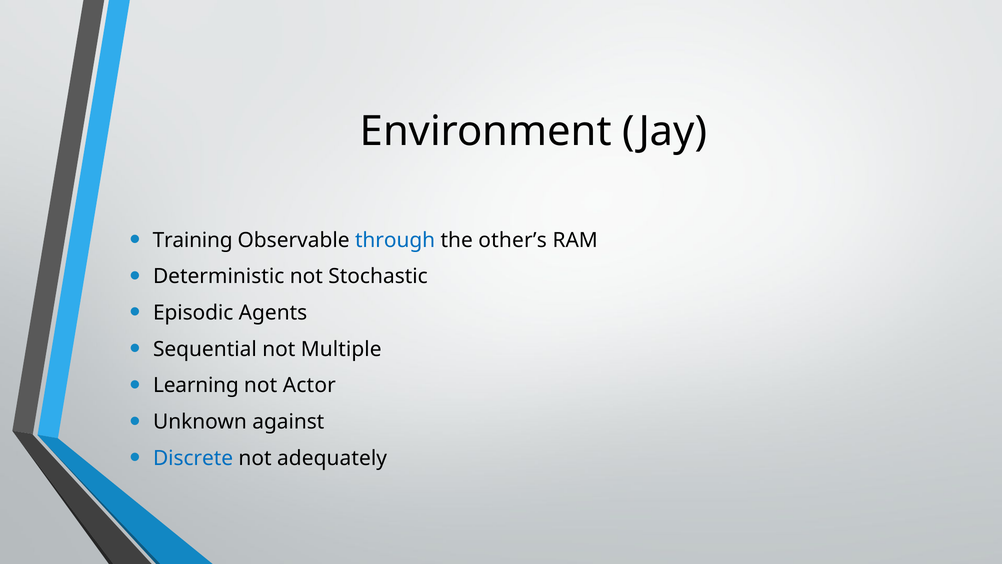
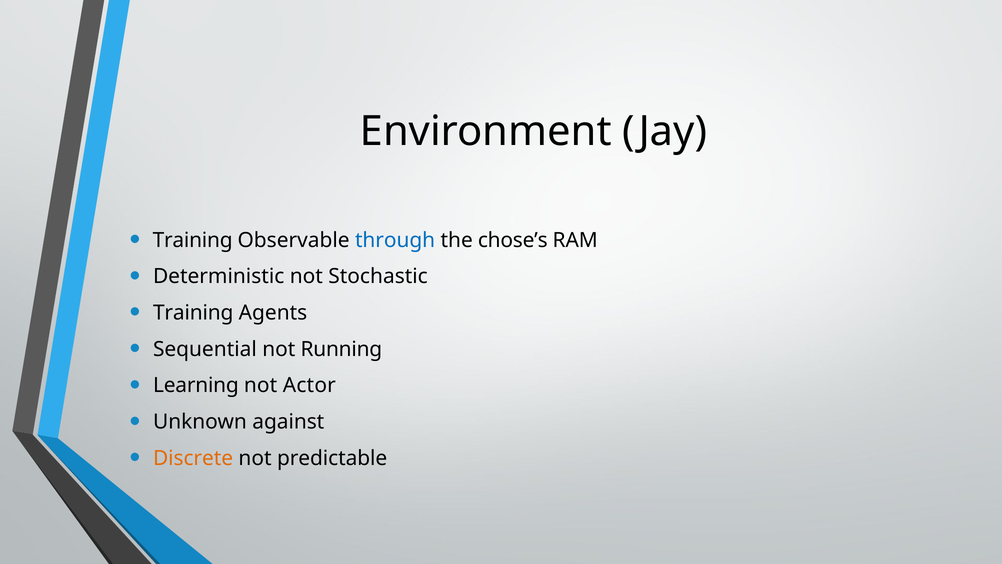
other’s: other’s -> chose’s
Episodic at (193, 313): Episodic -> Training
Multiple: Multiple -> Running
Discrete colour: blue -> orange
adequately: adequately -> predictable
